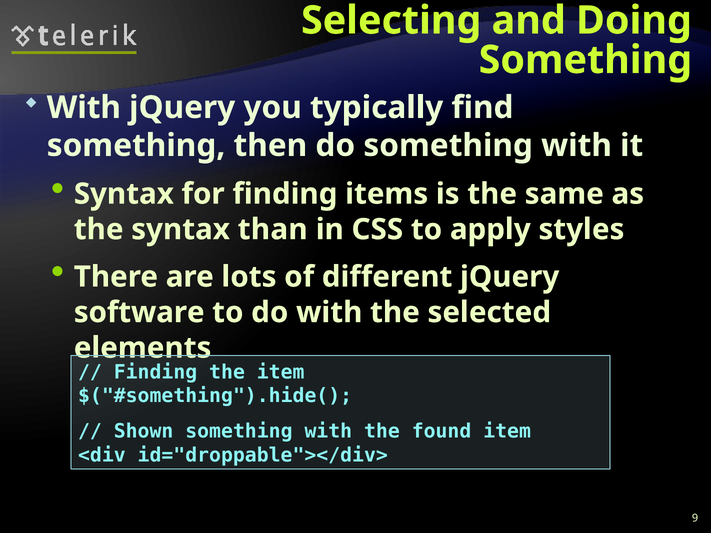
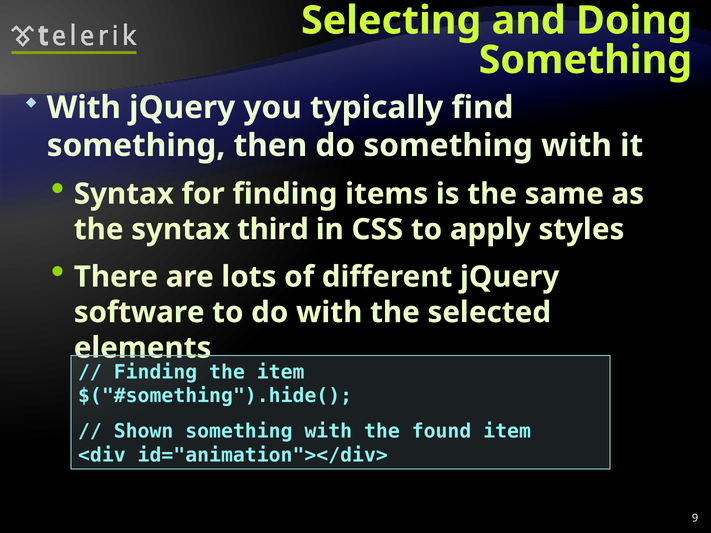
than: than -> third
id="droppable"></div>: id="droppable"></div> -> id="animation"></div>
